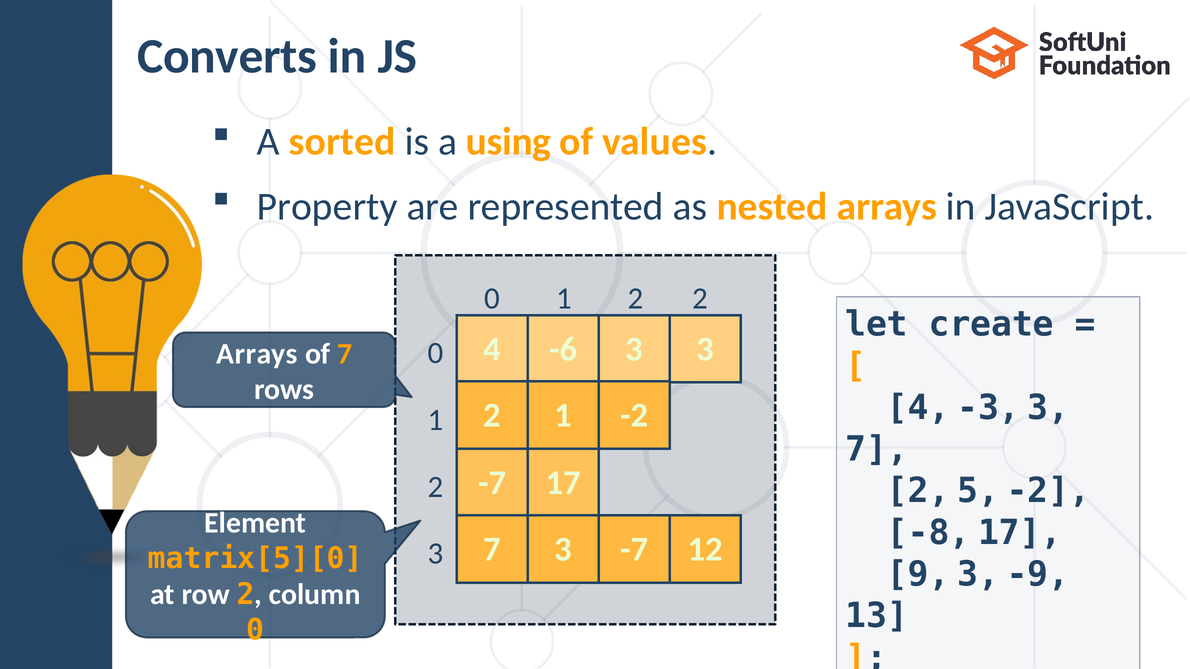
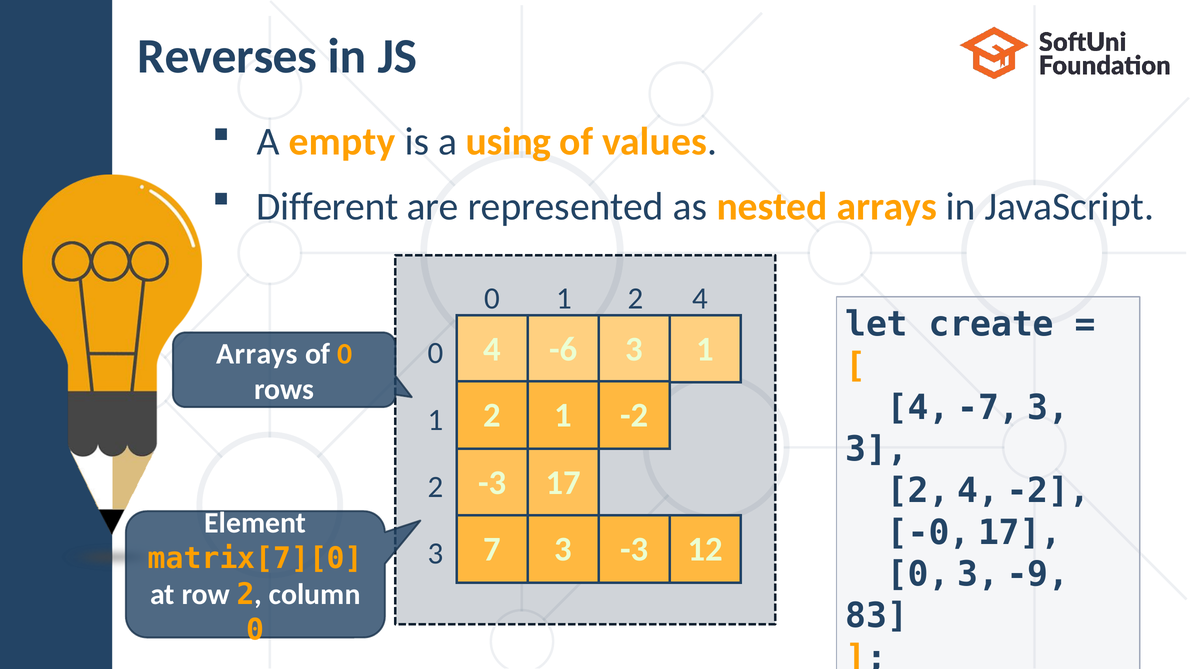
Converts: Converts -> Reverses
sorted: sorted -> empty
Property: Property -> Different
1 2 2: 2 -> 4
3 3: 3 -> 1
of 7: 7 -> 0
-3: -3 -> -7
7 at (877, 450): 7 -> 3
-7 at (492, 483): -7 -> -3
5 at (978, 491): 5 -> 4
-8: -8 -> -0
3 -7: -7 -> -3
matrix[5][0: matrix[5][0 -> matrix[7][0
9 at (918, 575): 9 -> 0
13: 13 -> 83
